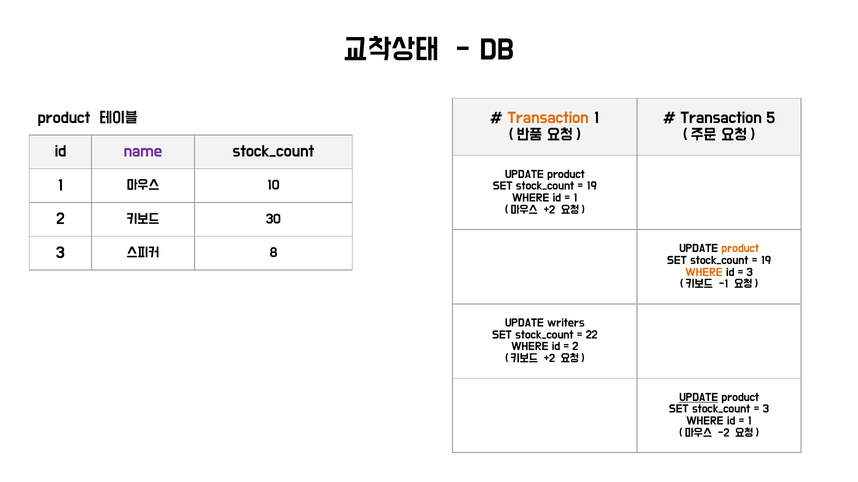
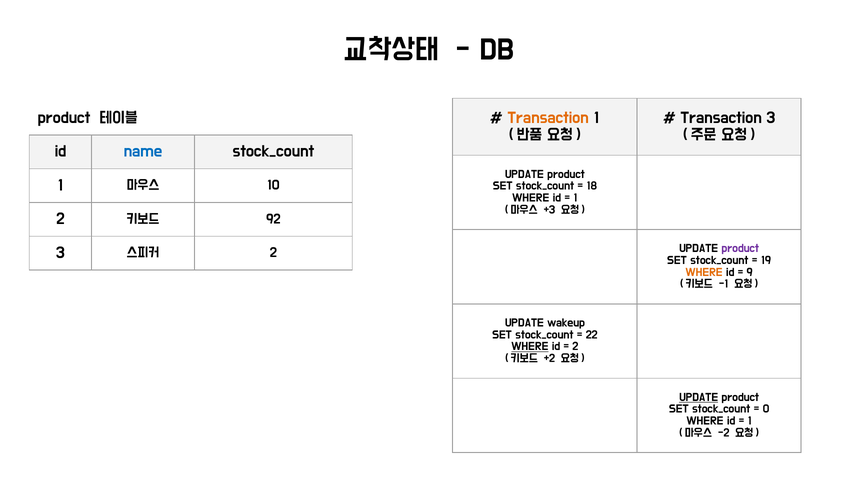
Transaction 5: 5 -> 3
name colour: purple -> blue
19 at (592, 186): 19 -> 18
+2 at (549, 210): +2 -> +3
30: 30 -> 92
product at (740, 249) colour: orange -> purple
8 at (274, 253): 8 -> 2
3 at (750, 273): 3 -> 9
writers: writers -> wakeup
WHERE at (530, 347) underline: none -> present
3 at (766, 410): 3 -> 0
